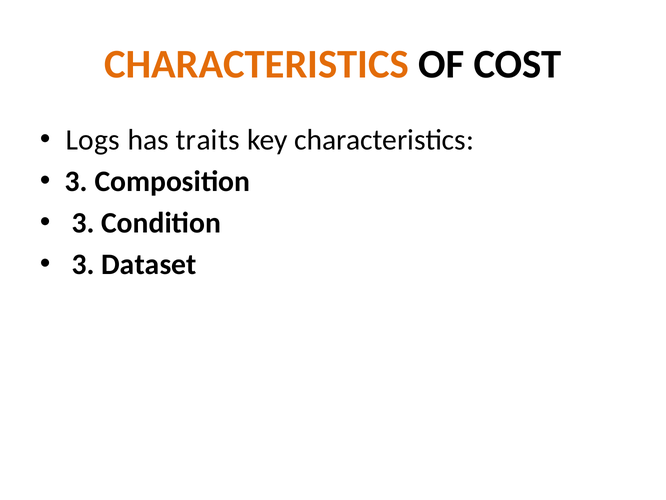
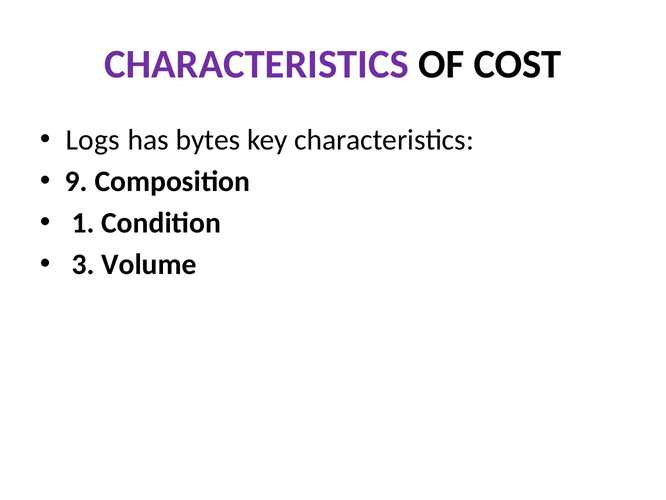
CHARACTERISTICS at (256, 64) colour: orange -> purple
traits: traits -> bytes
3 at (76, 181): 3 -> 9
3 at (83, 223): 3 -> 1
Dataset: Dataset -> Volume
